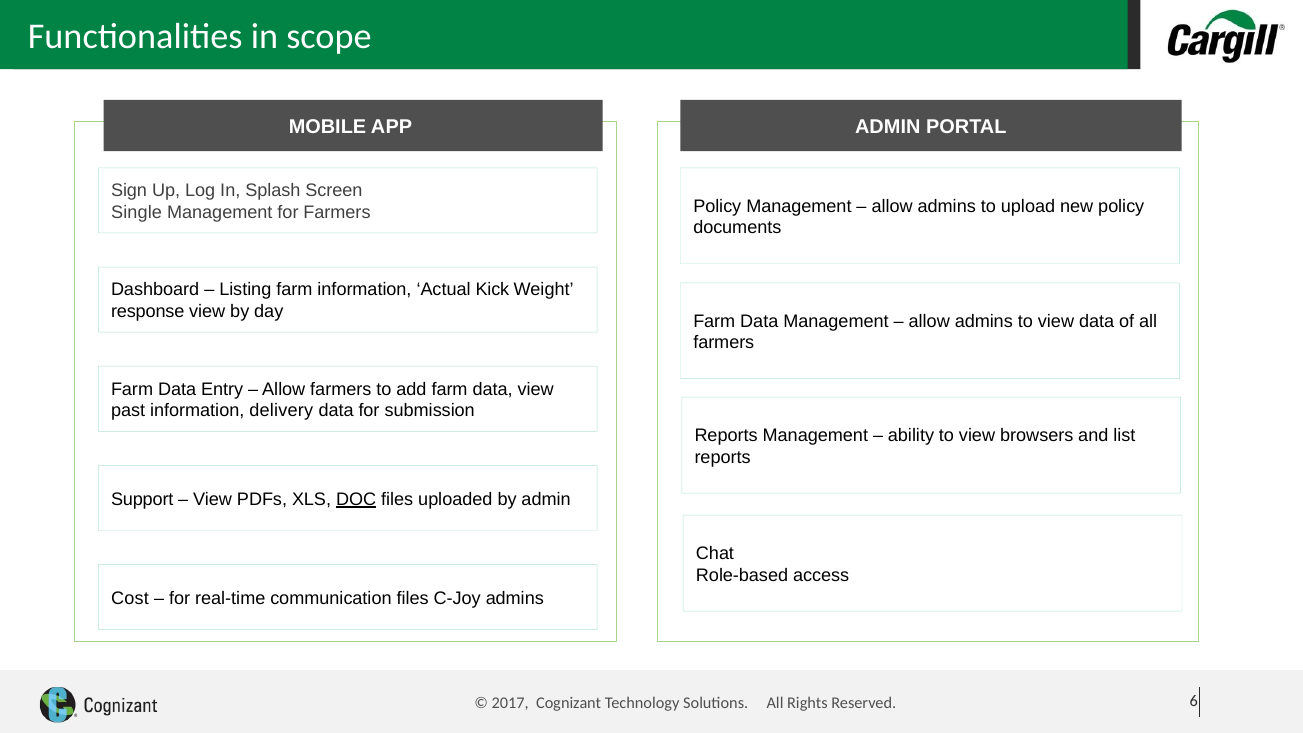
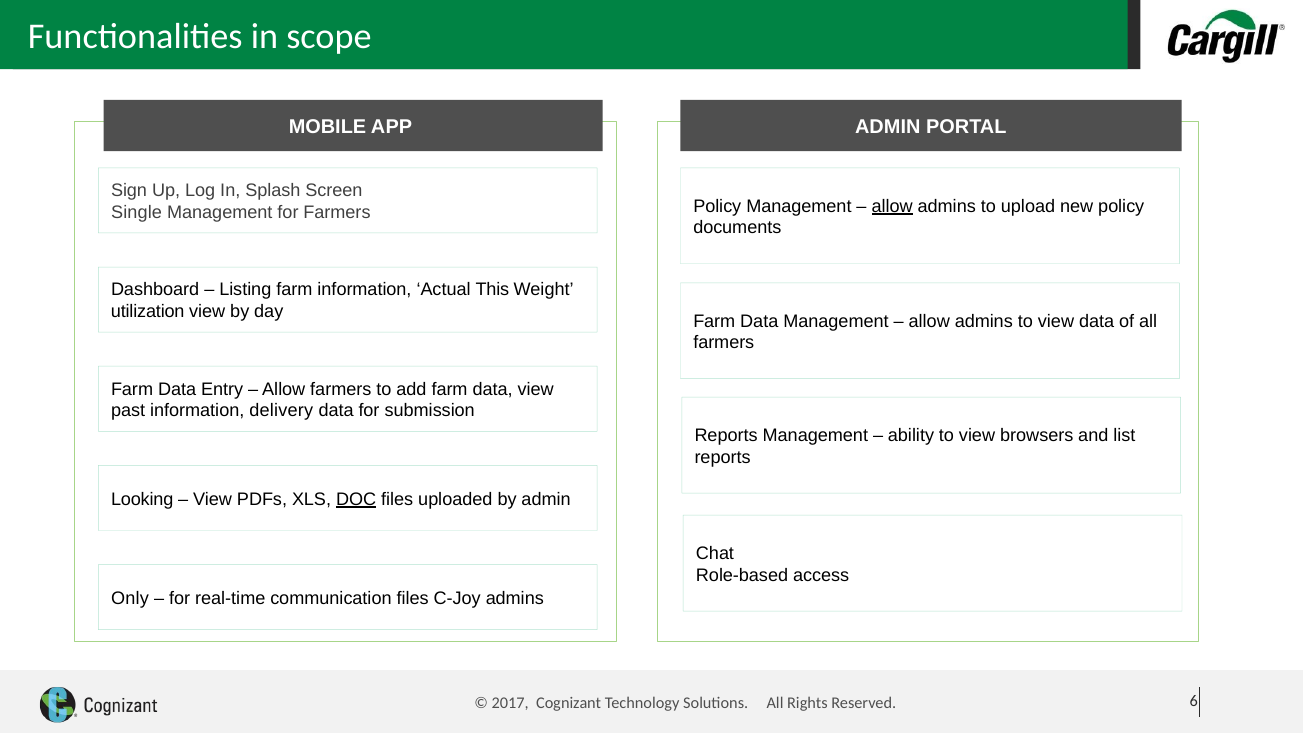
allow at (892, 206) underline: none -> present
Kick: Kick -> This
response: response -> utilization
Support: Support -> Looking
Cost: Cost -> Only
